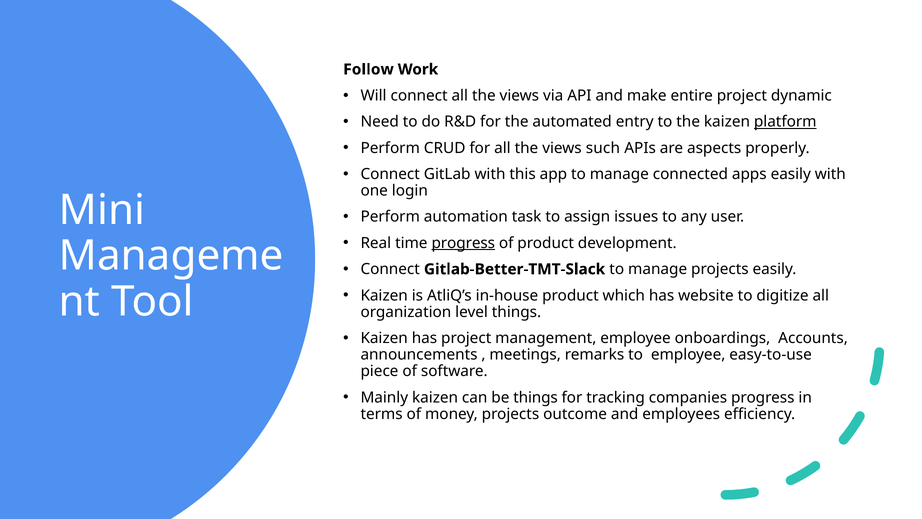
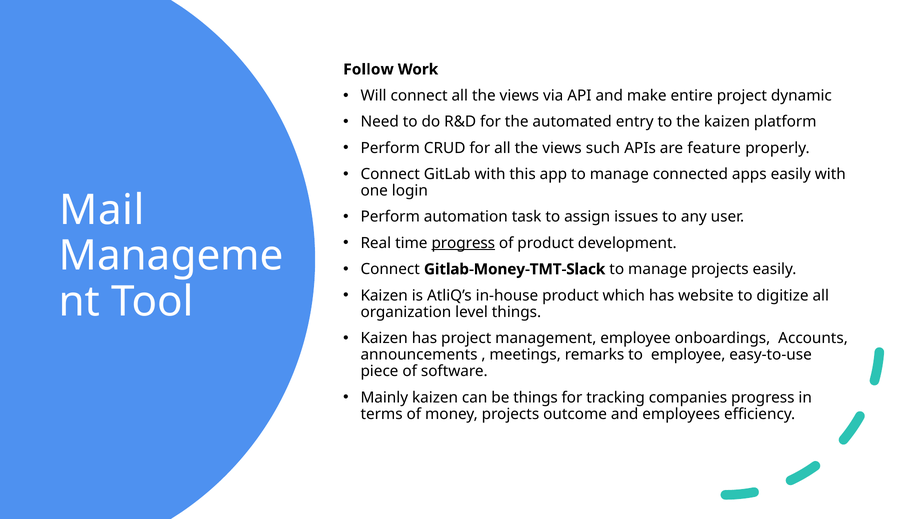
platform underline: present -> none
aspects: aspects -> feature
Mini: Mini -> Mail
Gitlab-Better-TMT-Slack: Gitlab-Better-TMT-Slack -> Gitlab-Money-TMT-Slack
